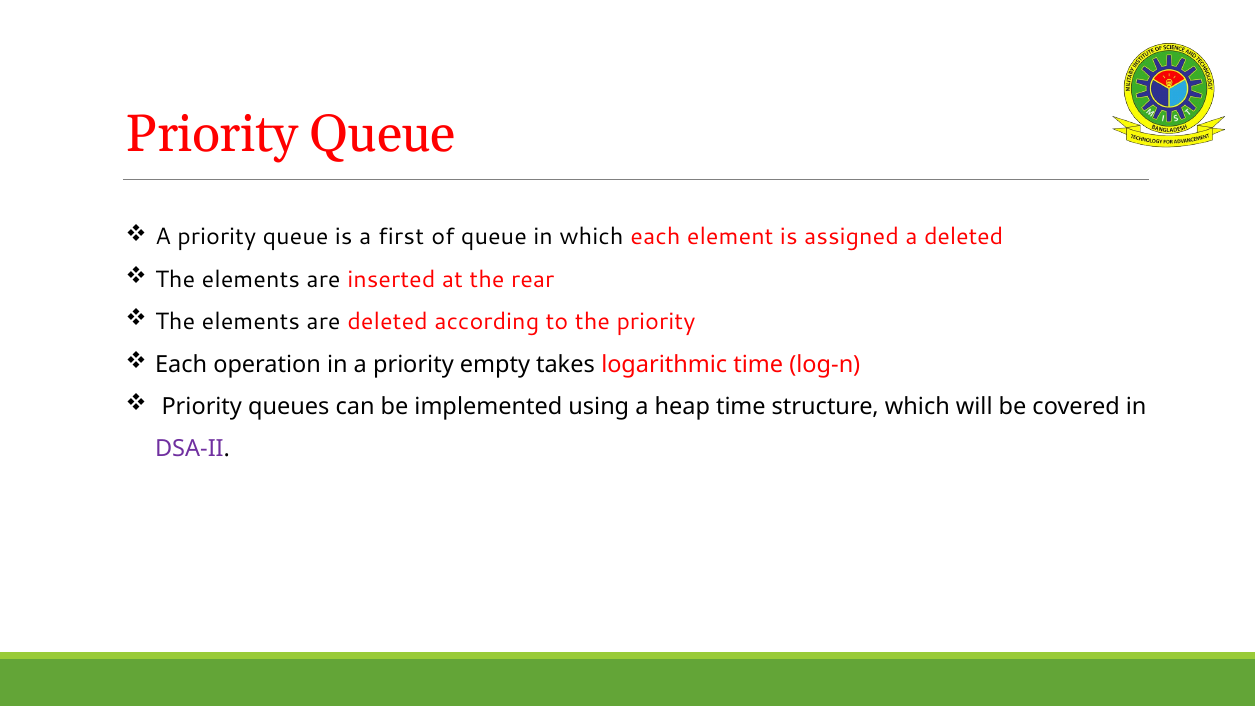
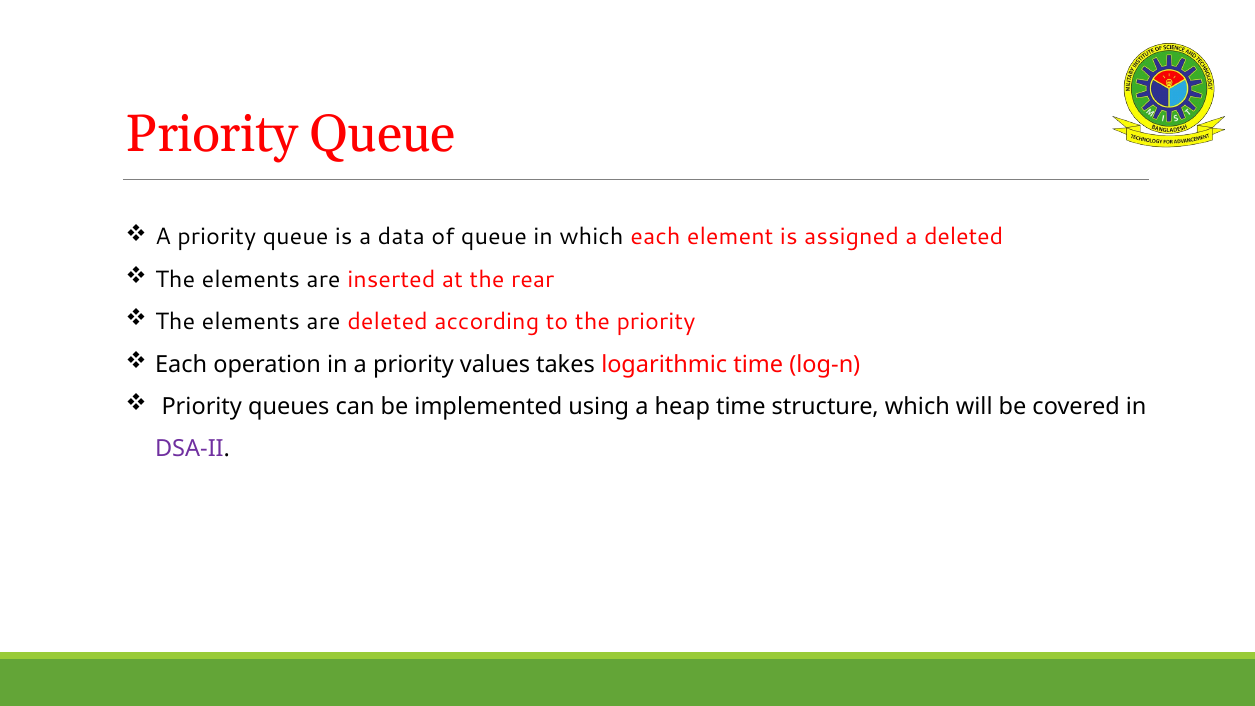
first: first -> data
empty: empty -> values
